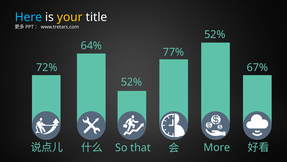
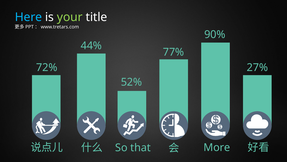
your colour: yellow -> light green
52% at (215, 34): 52% -> 90%
64%: 64% -> 44%
67%: 67% -> 27%
